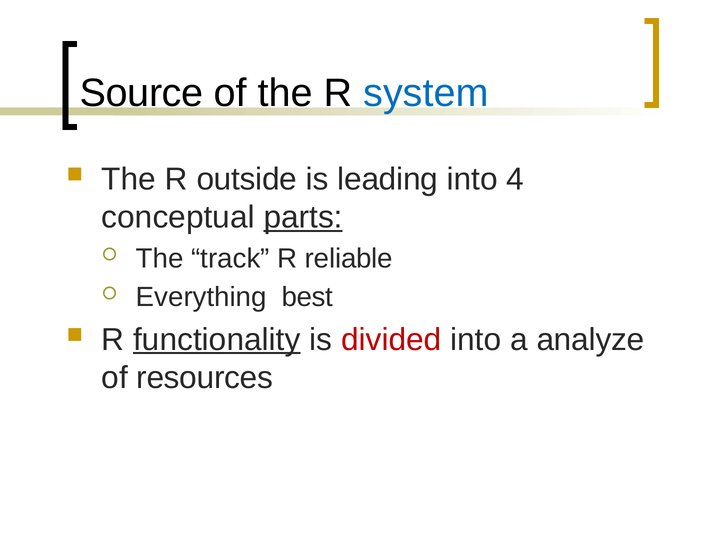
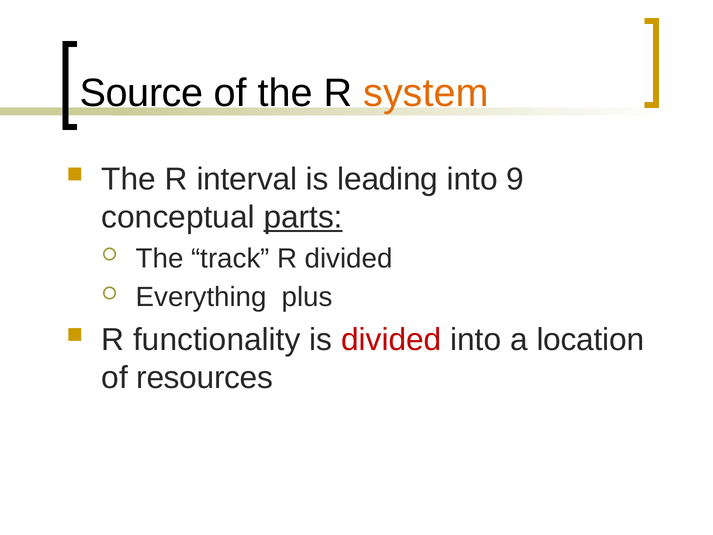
system colour: blue -> orange
outside: outside -> interval
4: 4 -> 9
R reliable: reliable -> divided
best: best -> plus
functionality underline: present -> none
analyze: analyze -> location
